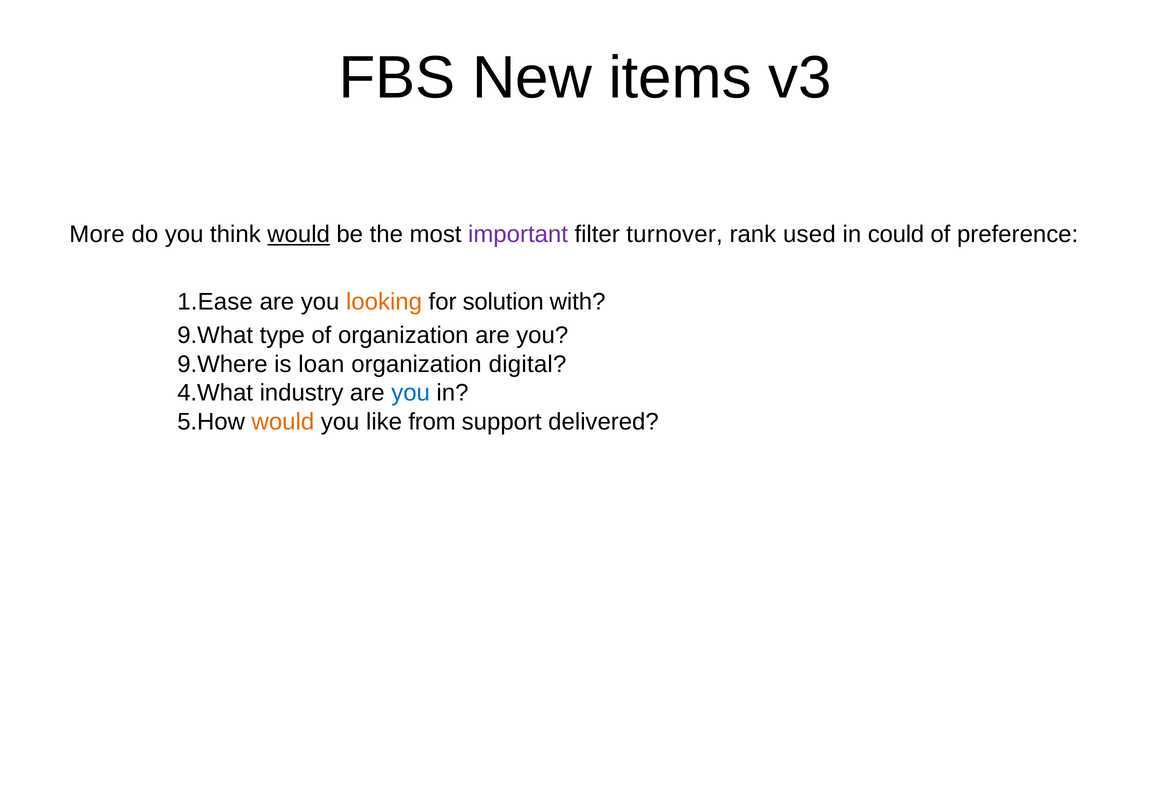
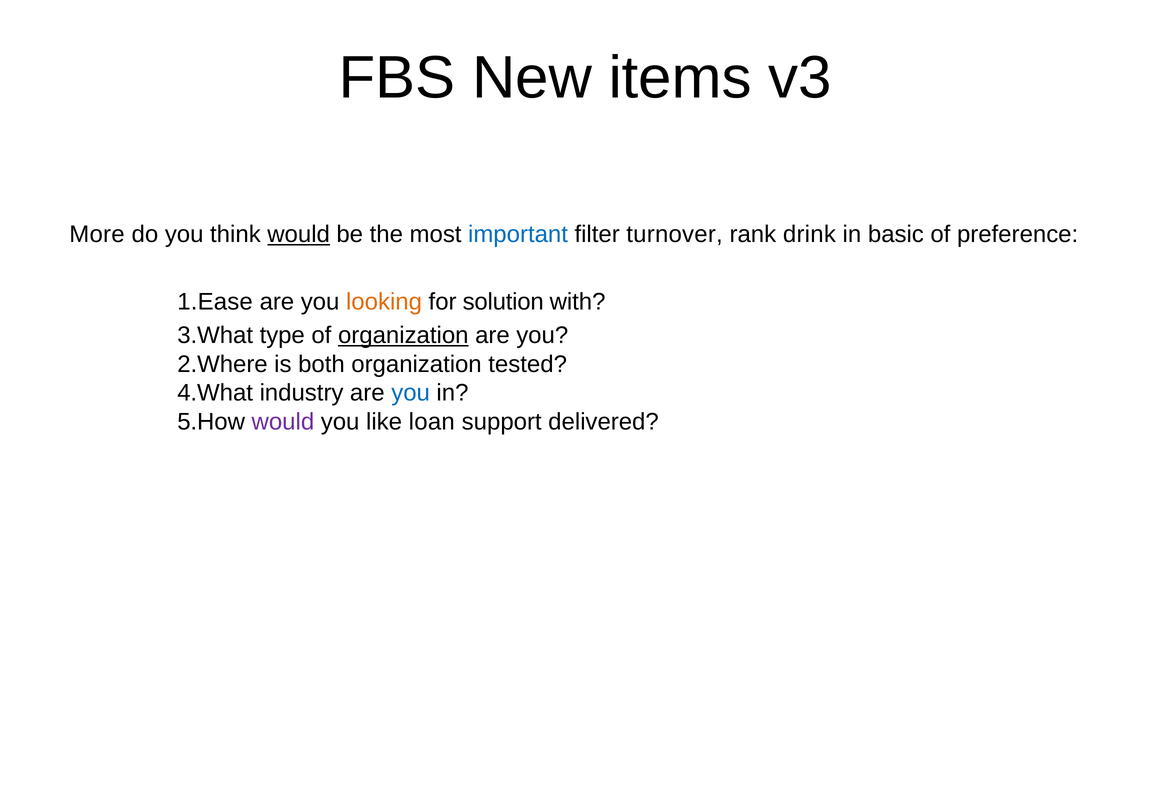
important colour: purple -> blue
used: used -> drink
could: could -> basic
9.What: 9.What -> 3.What
organization at (403, 336) underline: none -> present
9.Where: 9.Where -> 2.Where
loan: loan -> both
digital: digital -> tested
would at (283, 422) colour: orange -> purple
from: from -> loan
